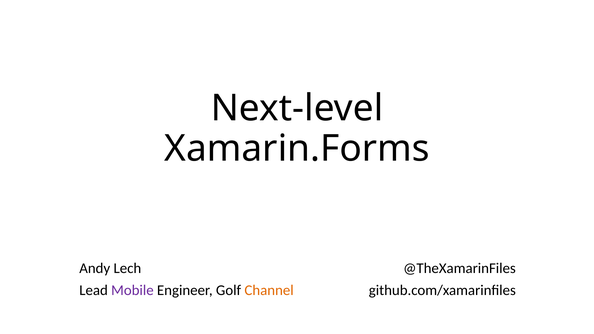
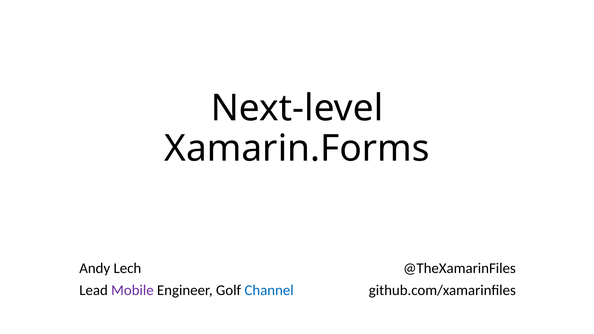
Channel colour: orange -> blue
